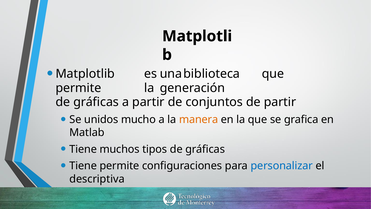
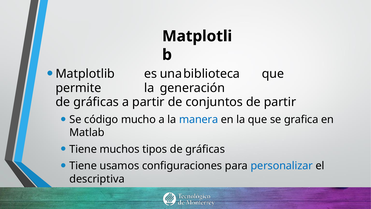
unidos: unidos -> código
manera colour: orange -> blue
Tiene permite: permite -> usamos
